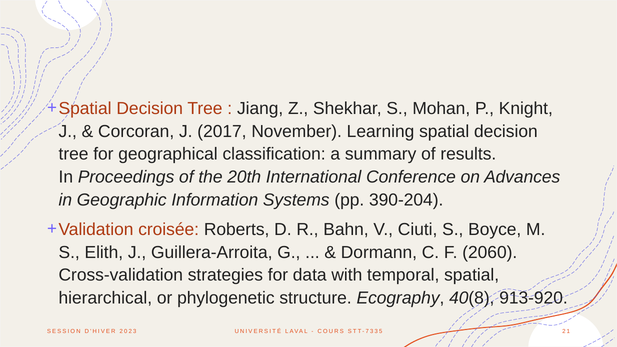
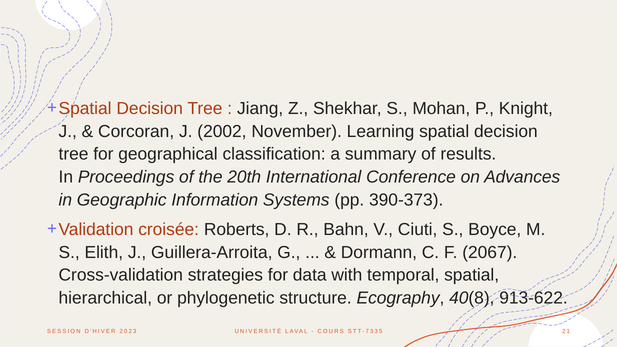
2017: 2017 -> 2002
390-204: 390-204 -> 390-373
2060: 2060 -> 2067
913-920: 913-920 -> 913-622
